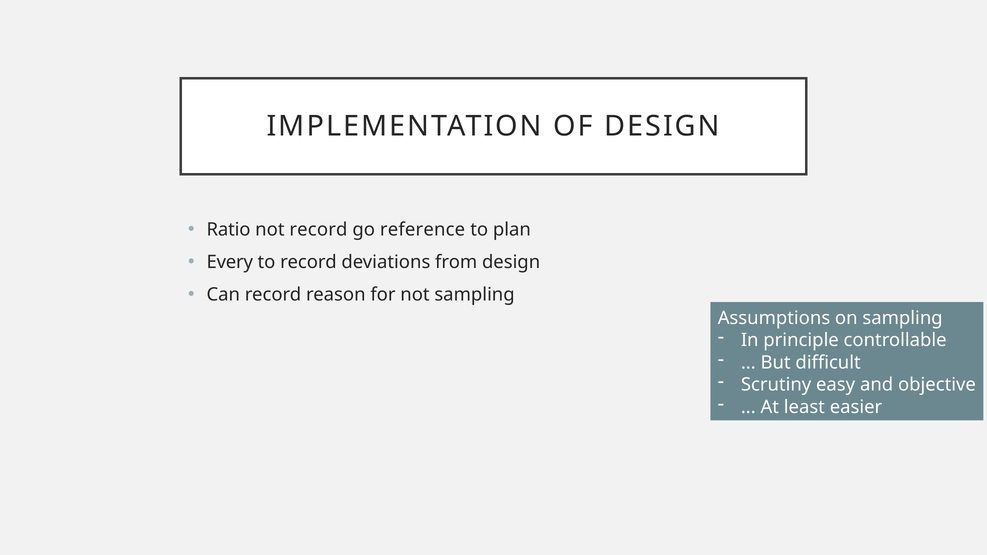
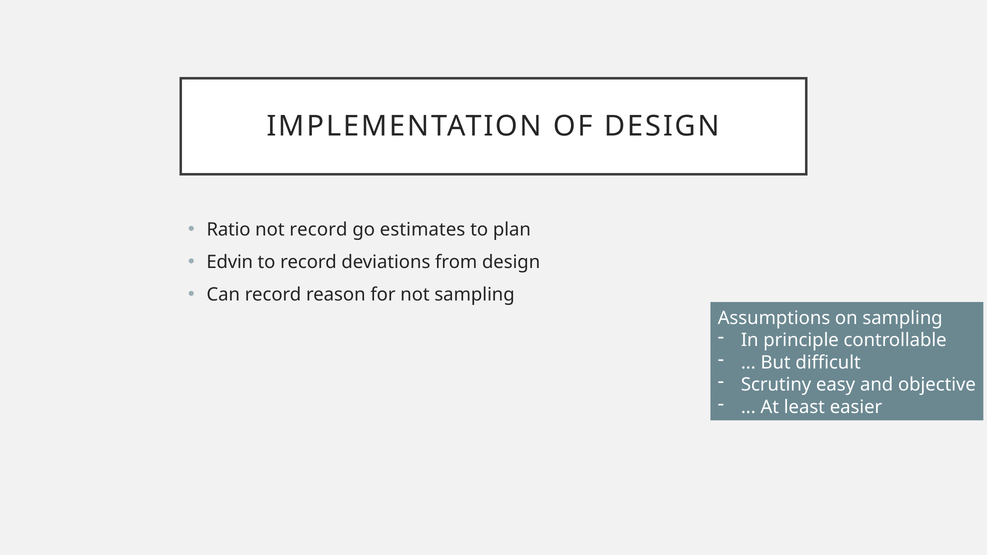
reference: reference -> estimates
Every: Every -> Edvin
